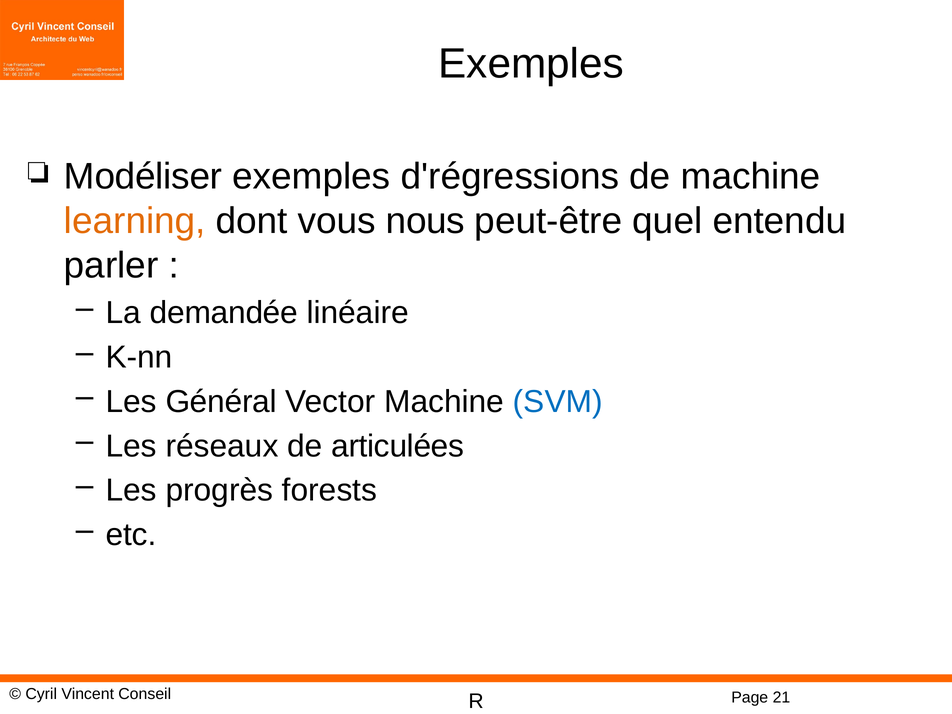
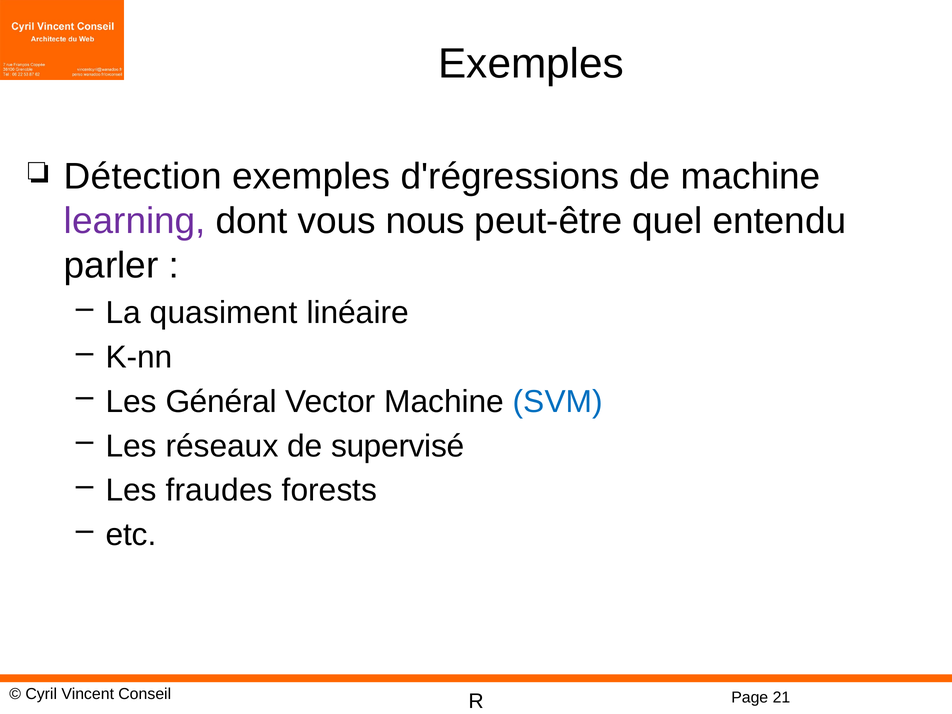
Modéliser: Modéliser -> Détection
learning colour: orange -> purple
demandée: demandée -> quasiment
articulées: articulées -> supervisé
progrès: progrès -> fraudes
